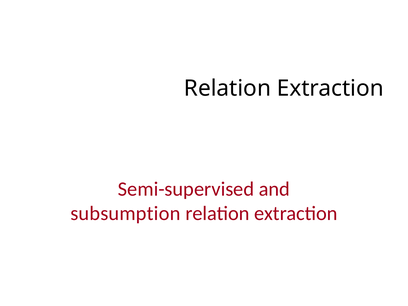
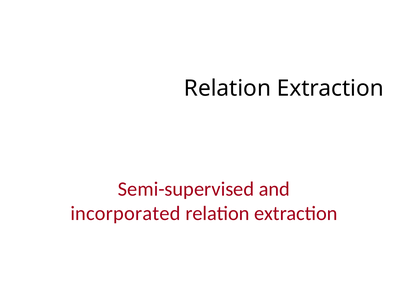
subsumption: subsumption -> incorporated
